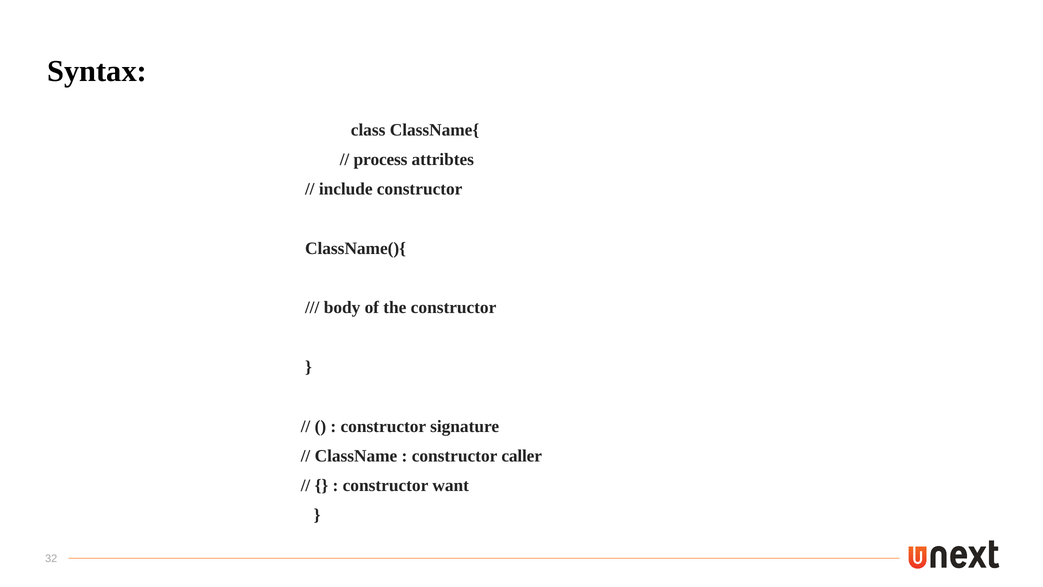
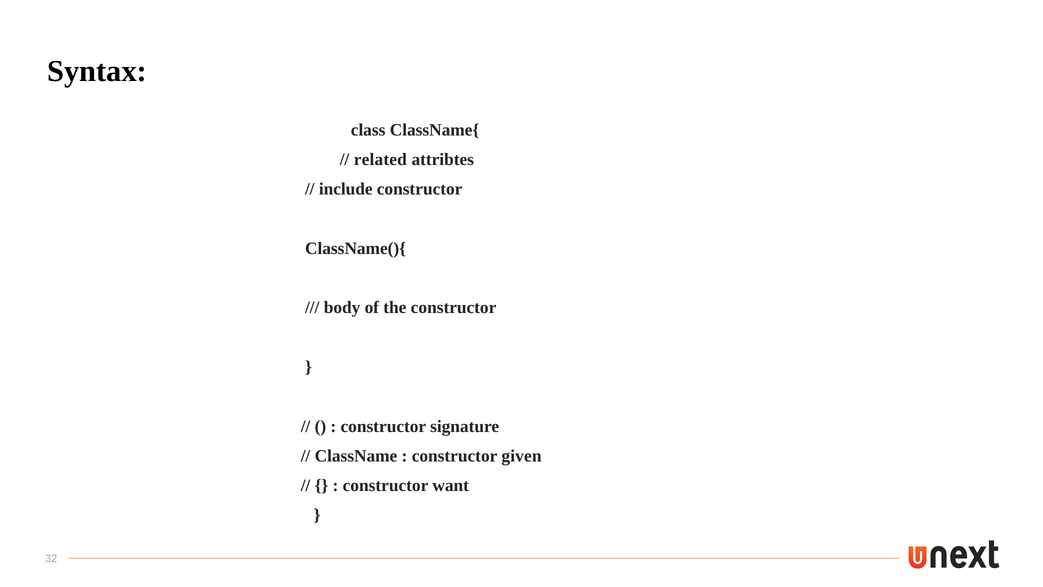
process: process -> related
caller: caller -> given
